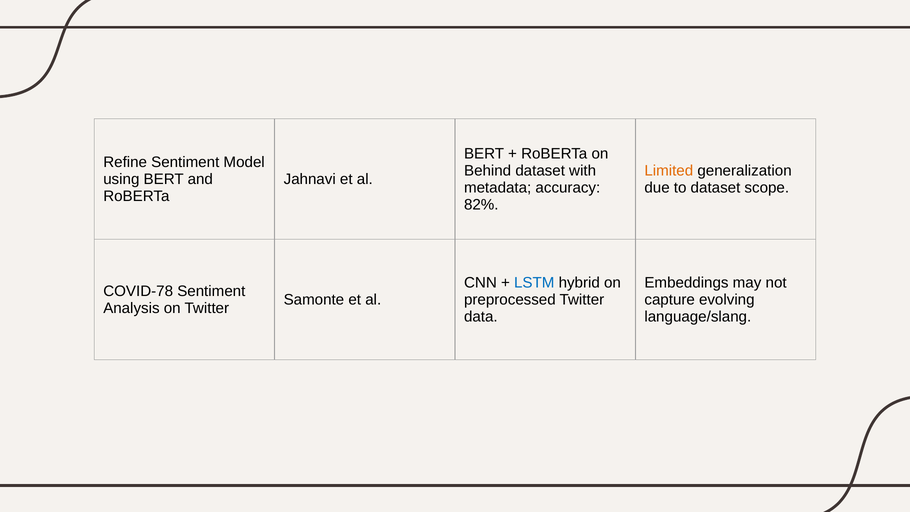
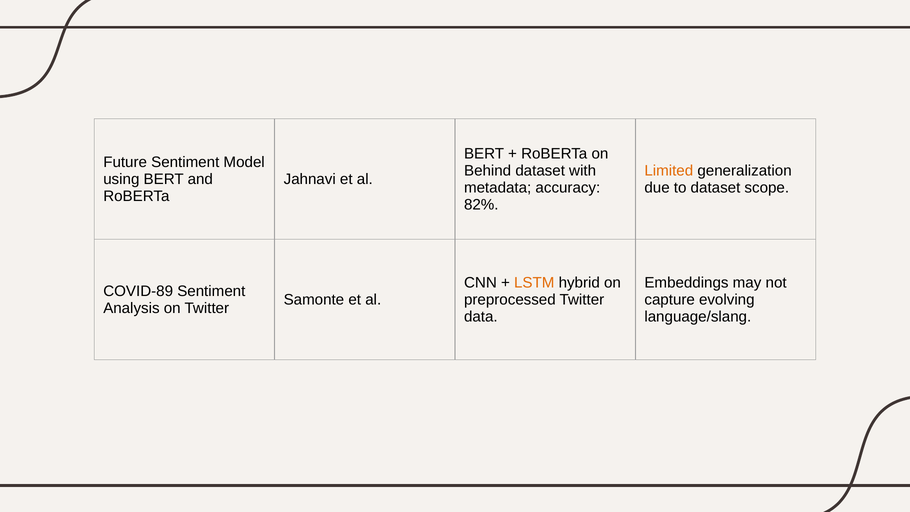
Refine: Refine -> Future
LSTM colour: blue -> orange
COVID-78: COVID-78 -> COVID-89
